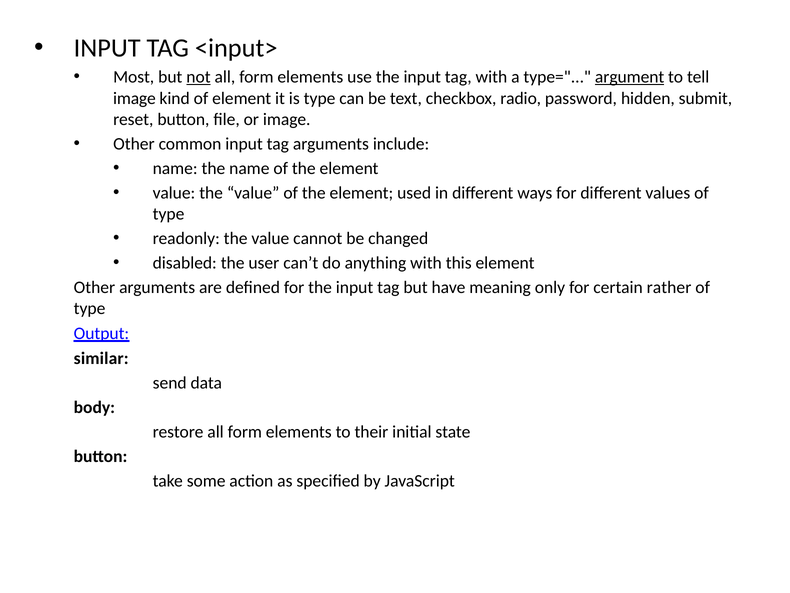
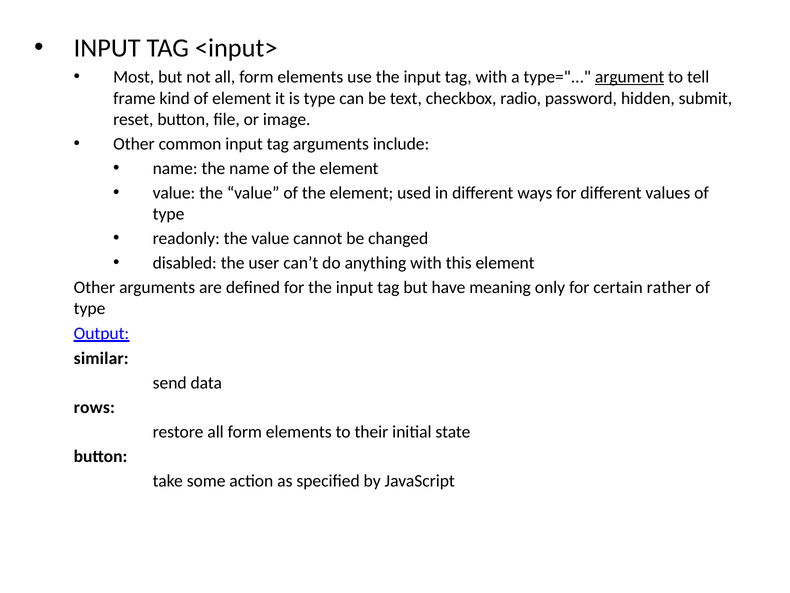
not underline: present -> none
image at (134, 98): image -> frame
body: body -> rows
